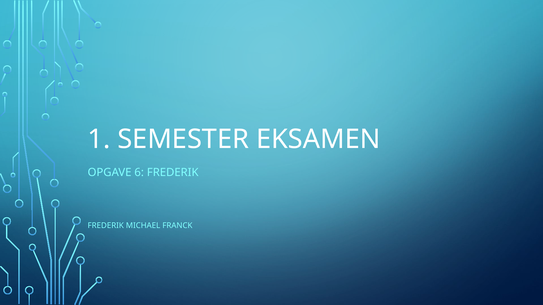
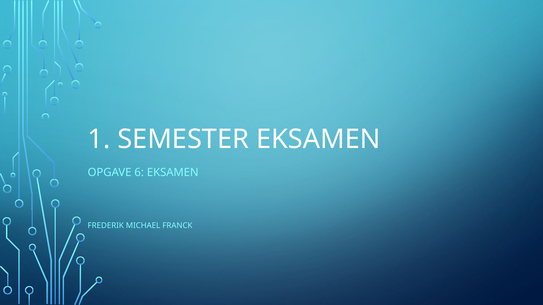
6 FREDERIK: FREDERIK -> EKSAMEN
